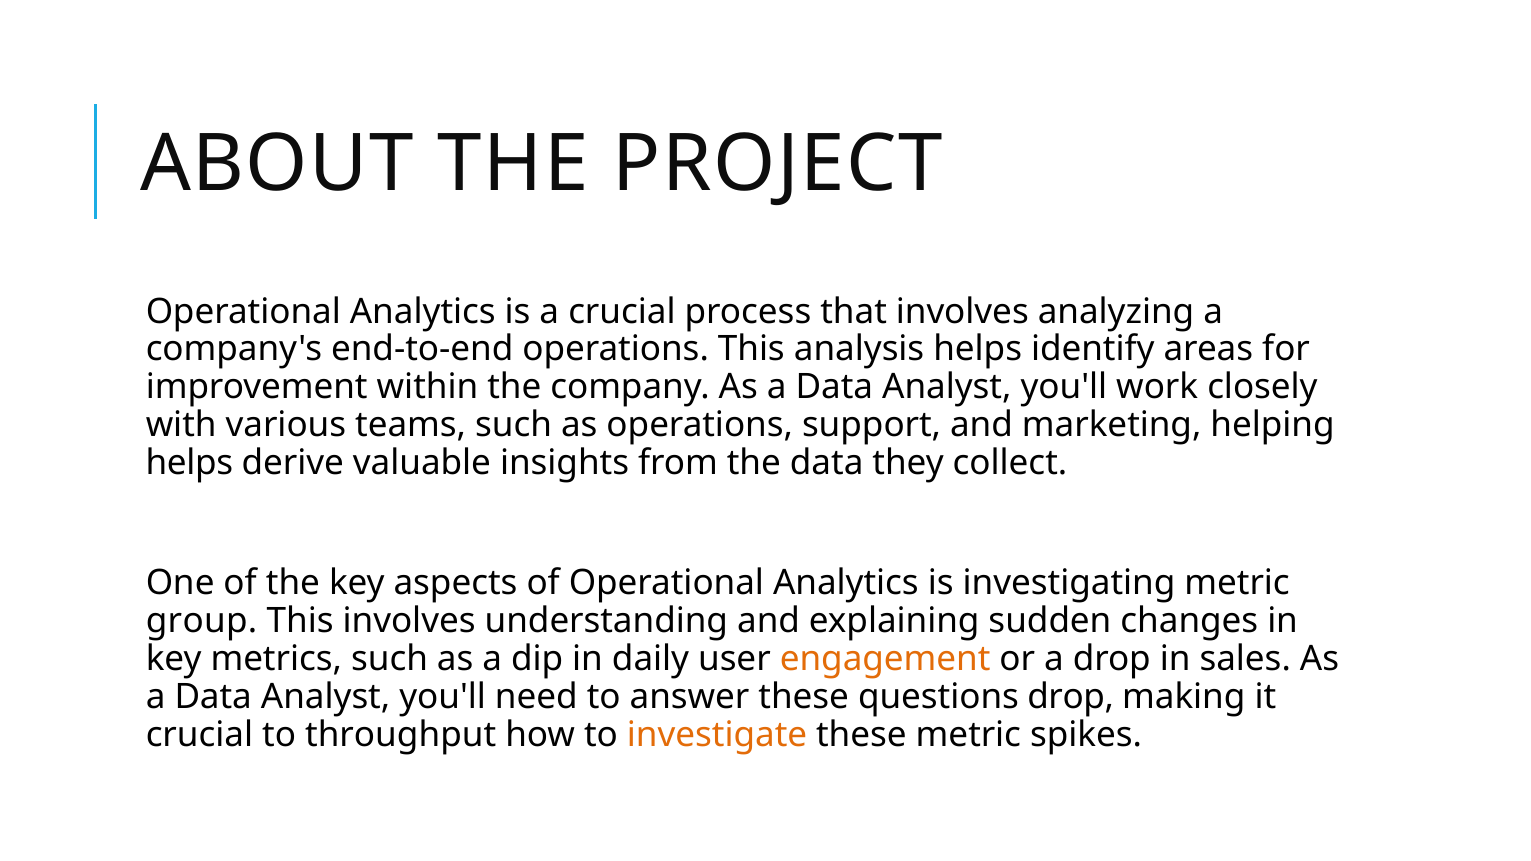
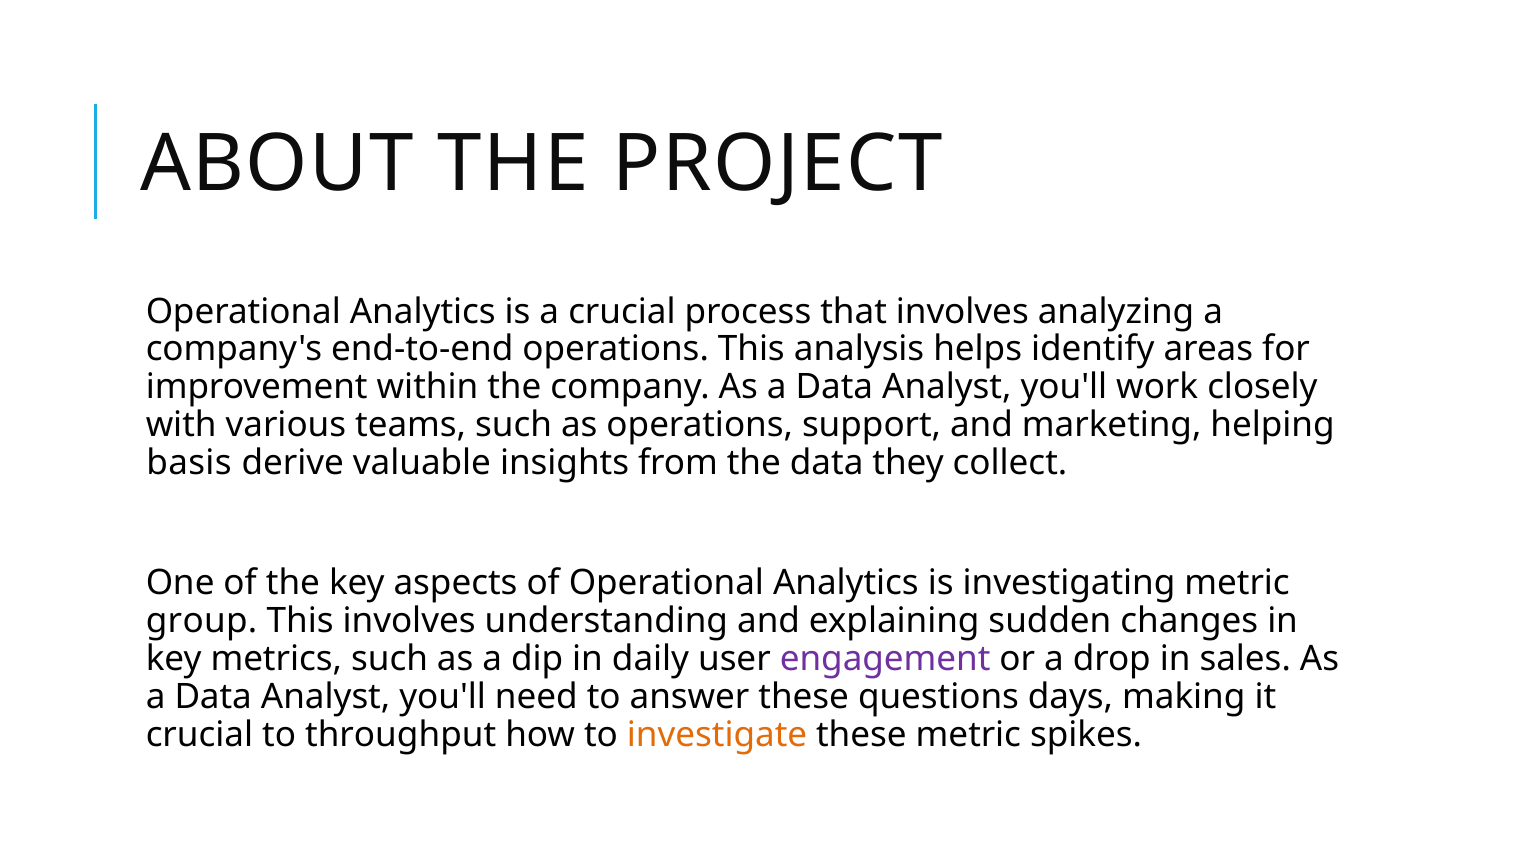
helps at (189, 463): helps -> basis
engagement colour: orange -> purple
questions drop: drop -> days
